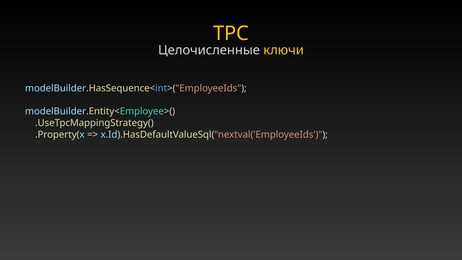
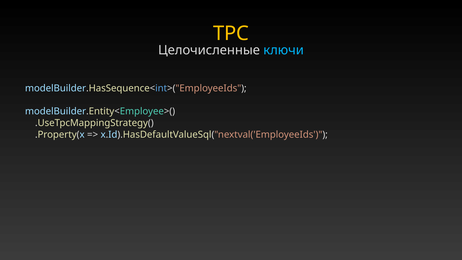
ключи colour: yellow -> light blue
